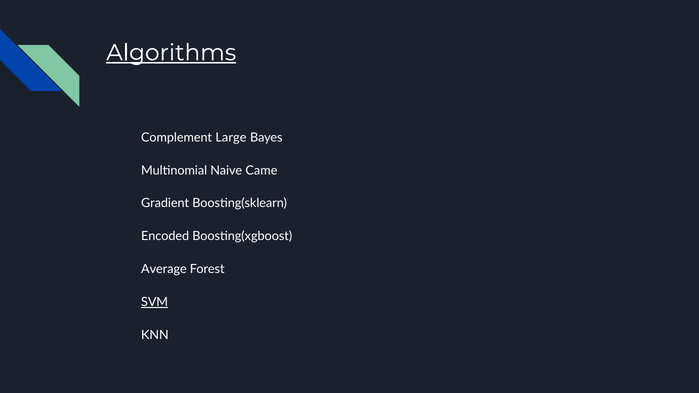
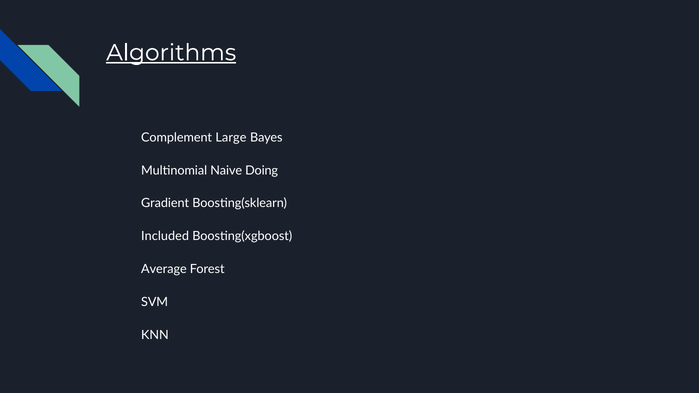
Came: Came -> Doing
Encoded: Encoded -> Included
SVM underline: present -> none
